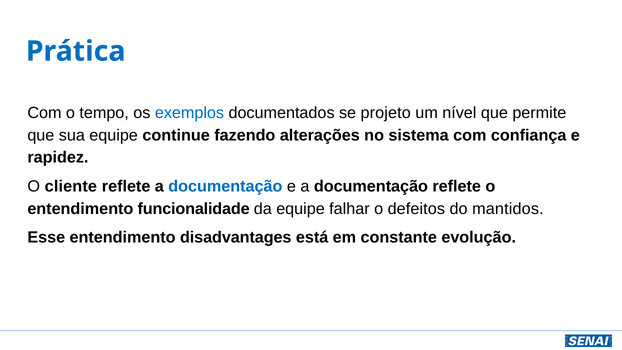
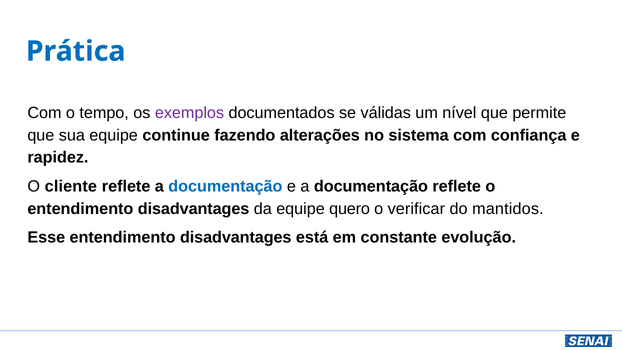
exemplos colour: blue -> purple
projeto: projeto -> válidas
funcionalidade at (194, 209): funcionalidade -> disadvantages
falhar: falhar -> quero
defeitos: defeitos -> verificar
